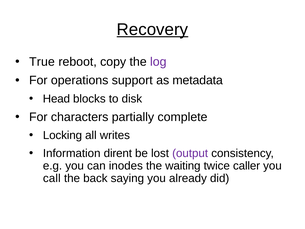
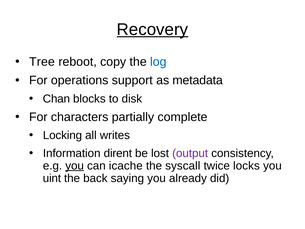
True: True -> Tree
log colour: purple -> blue
Head: Head -> Chan
you at (75, 166) underline: none -> present
inodes: inodes -> icache
waiting: waiting -> syscall
caller: caller -> locks
call: call -> uint
